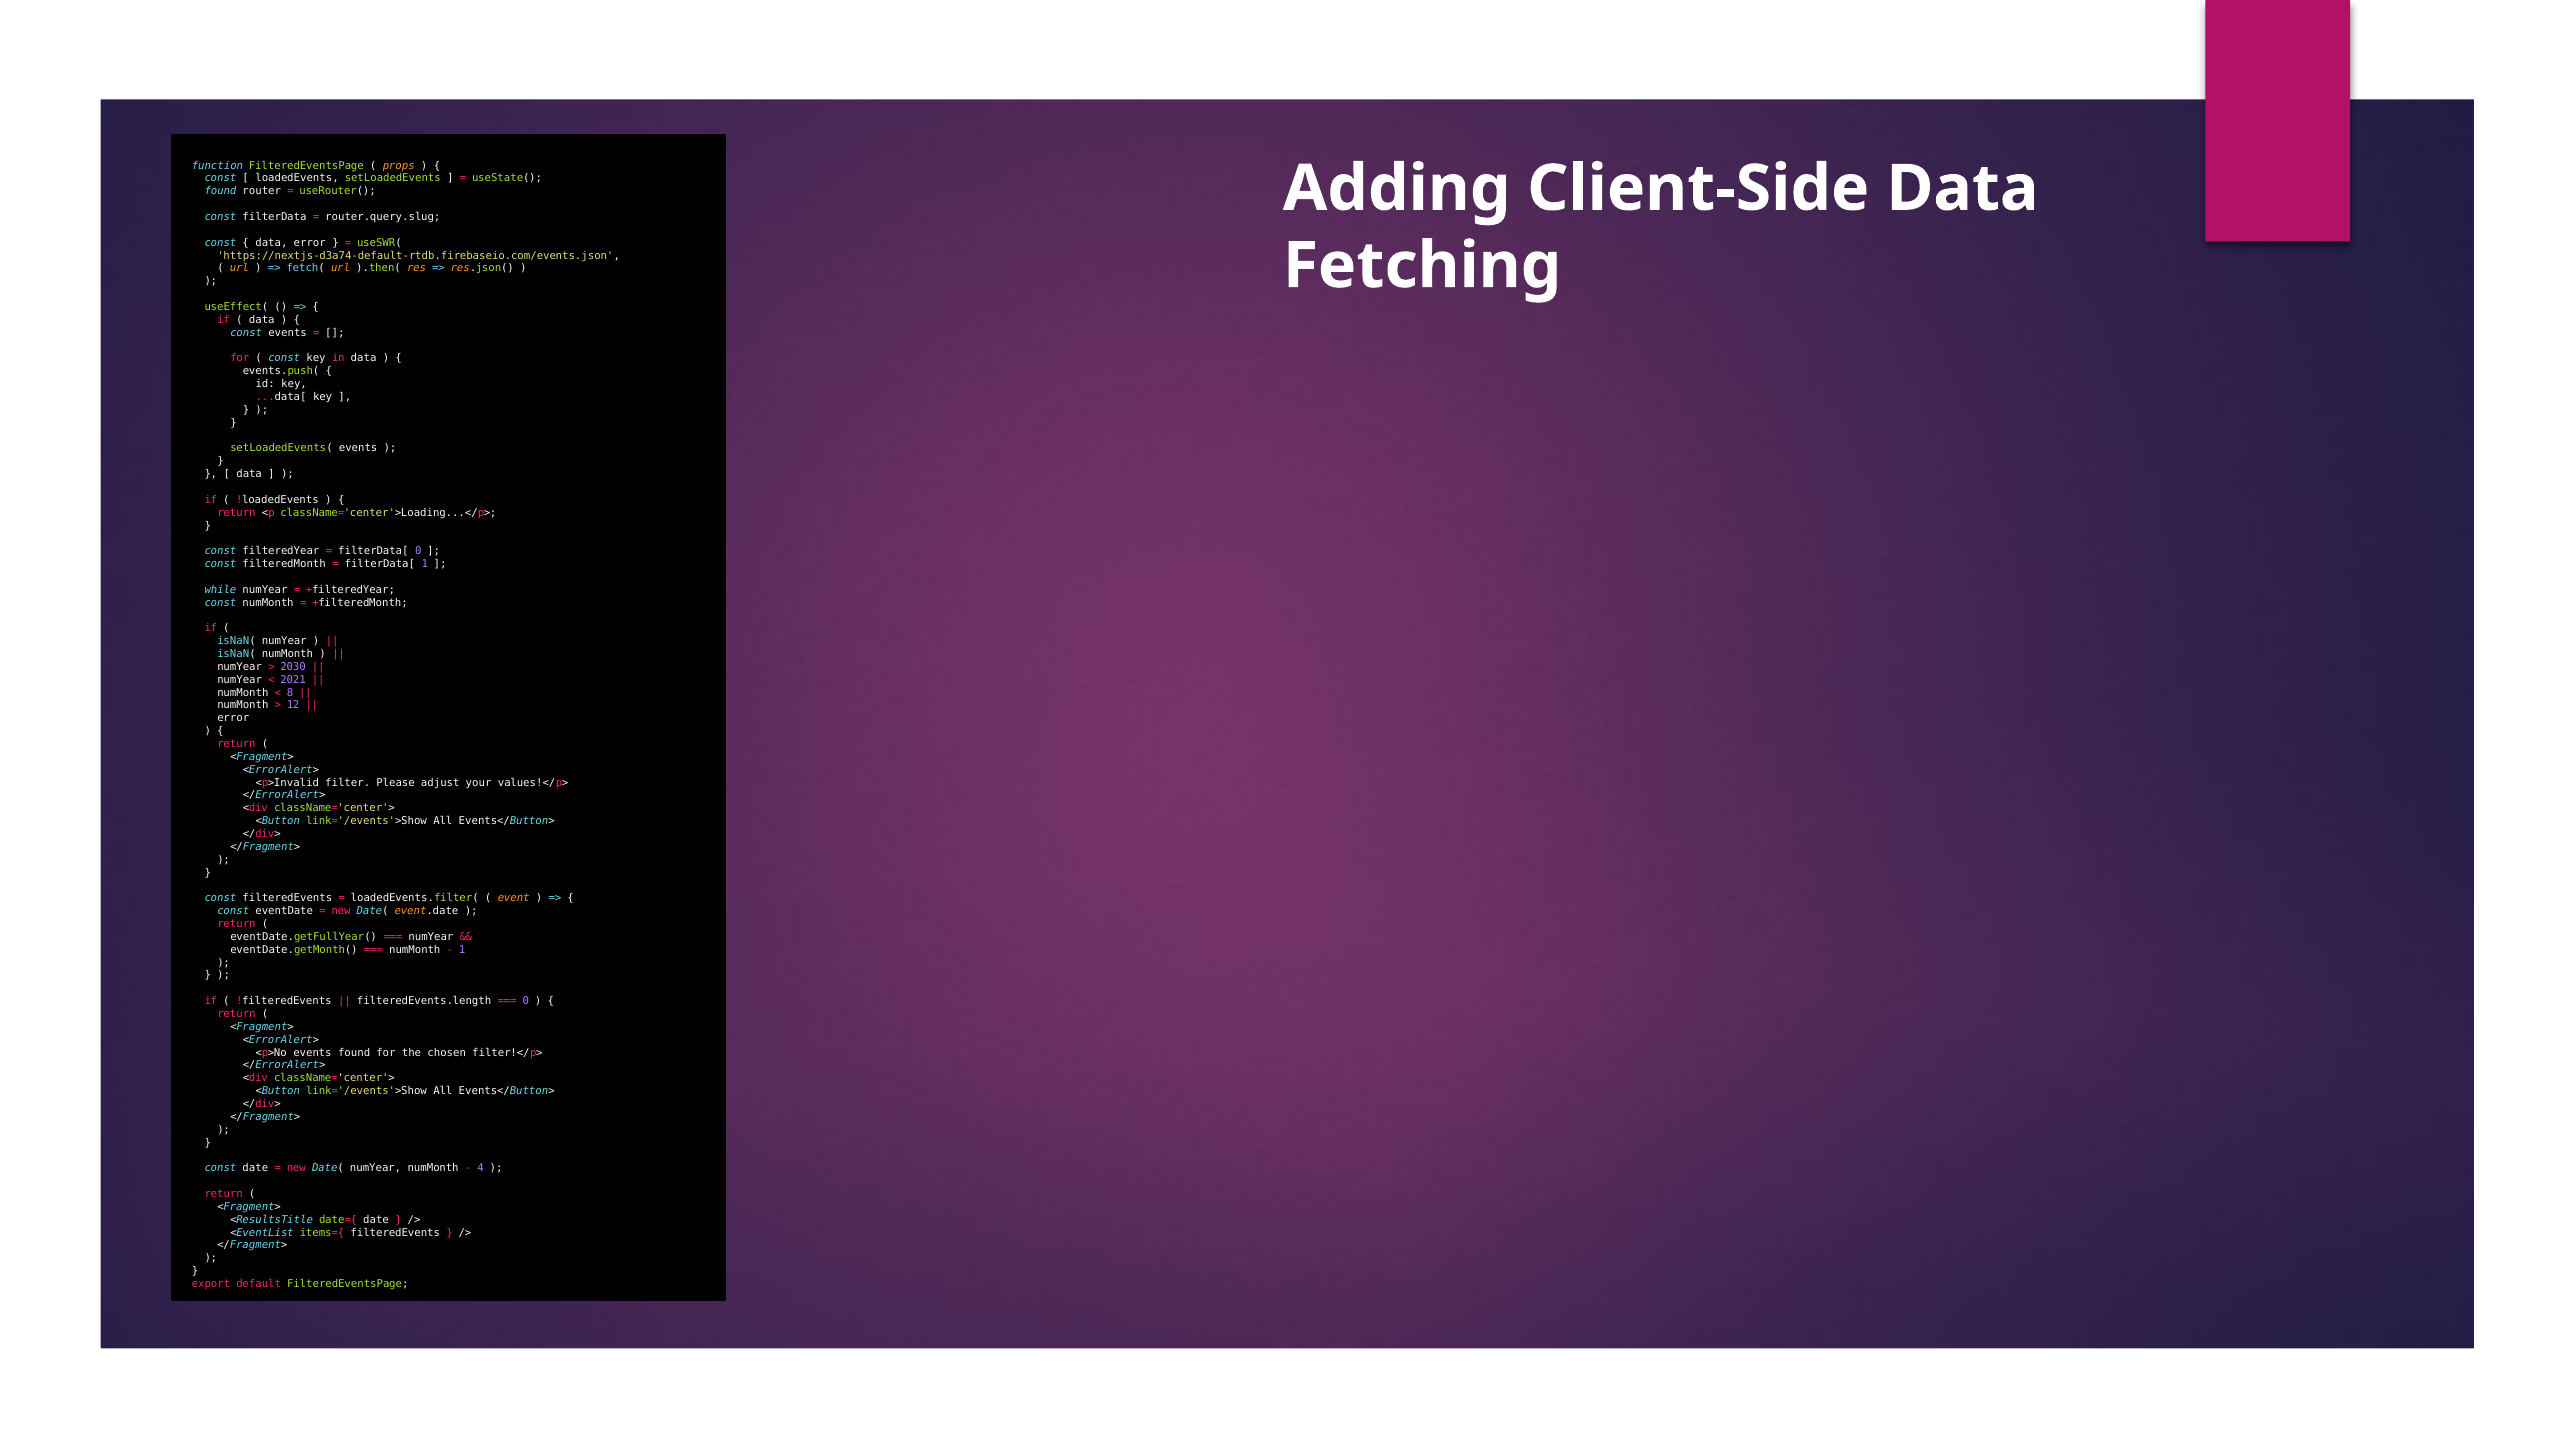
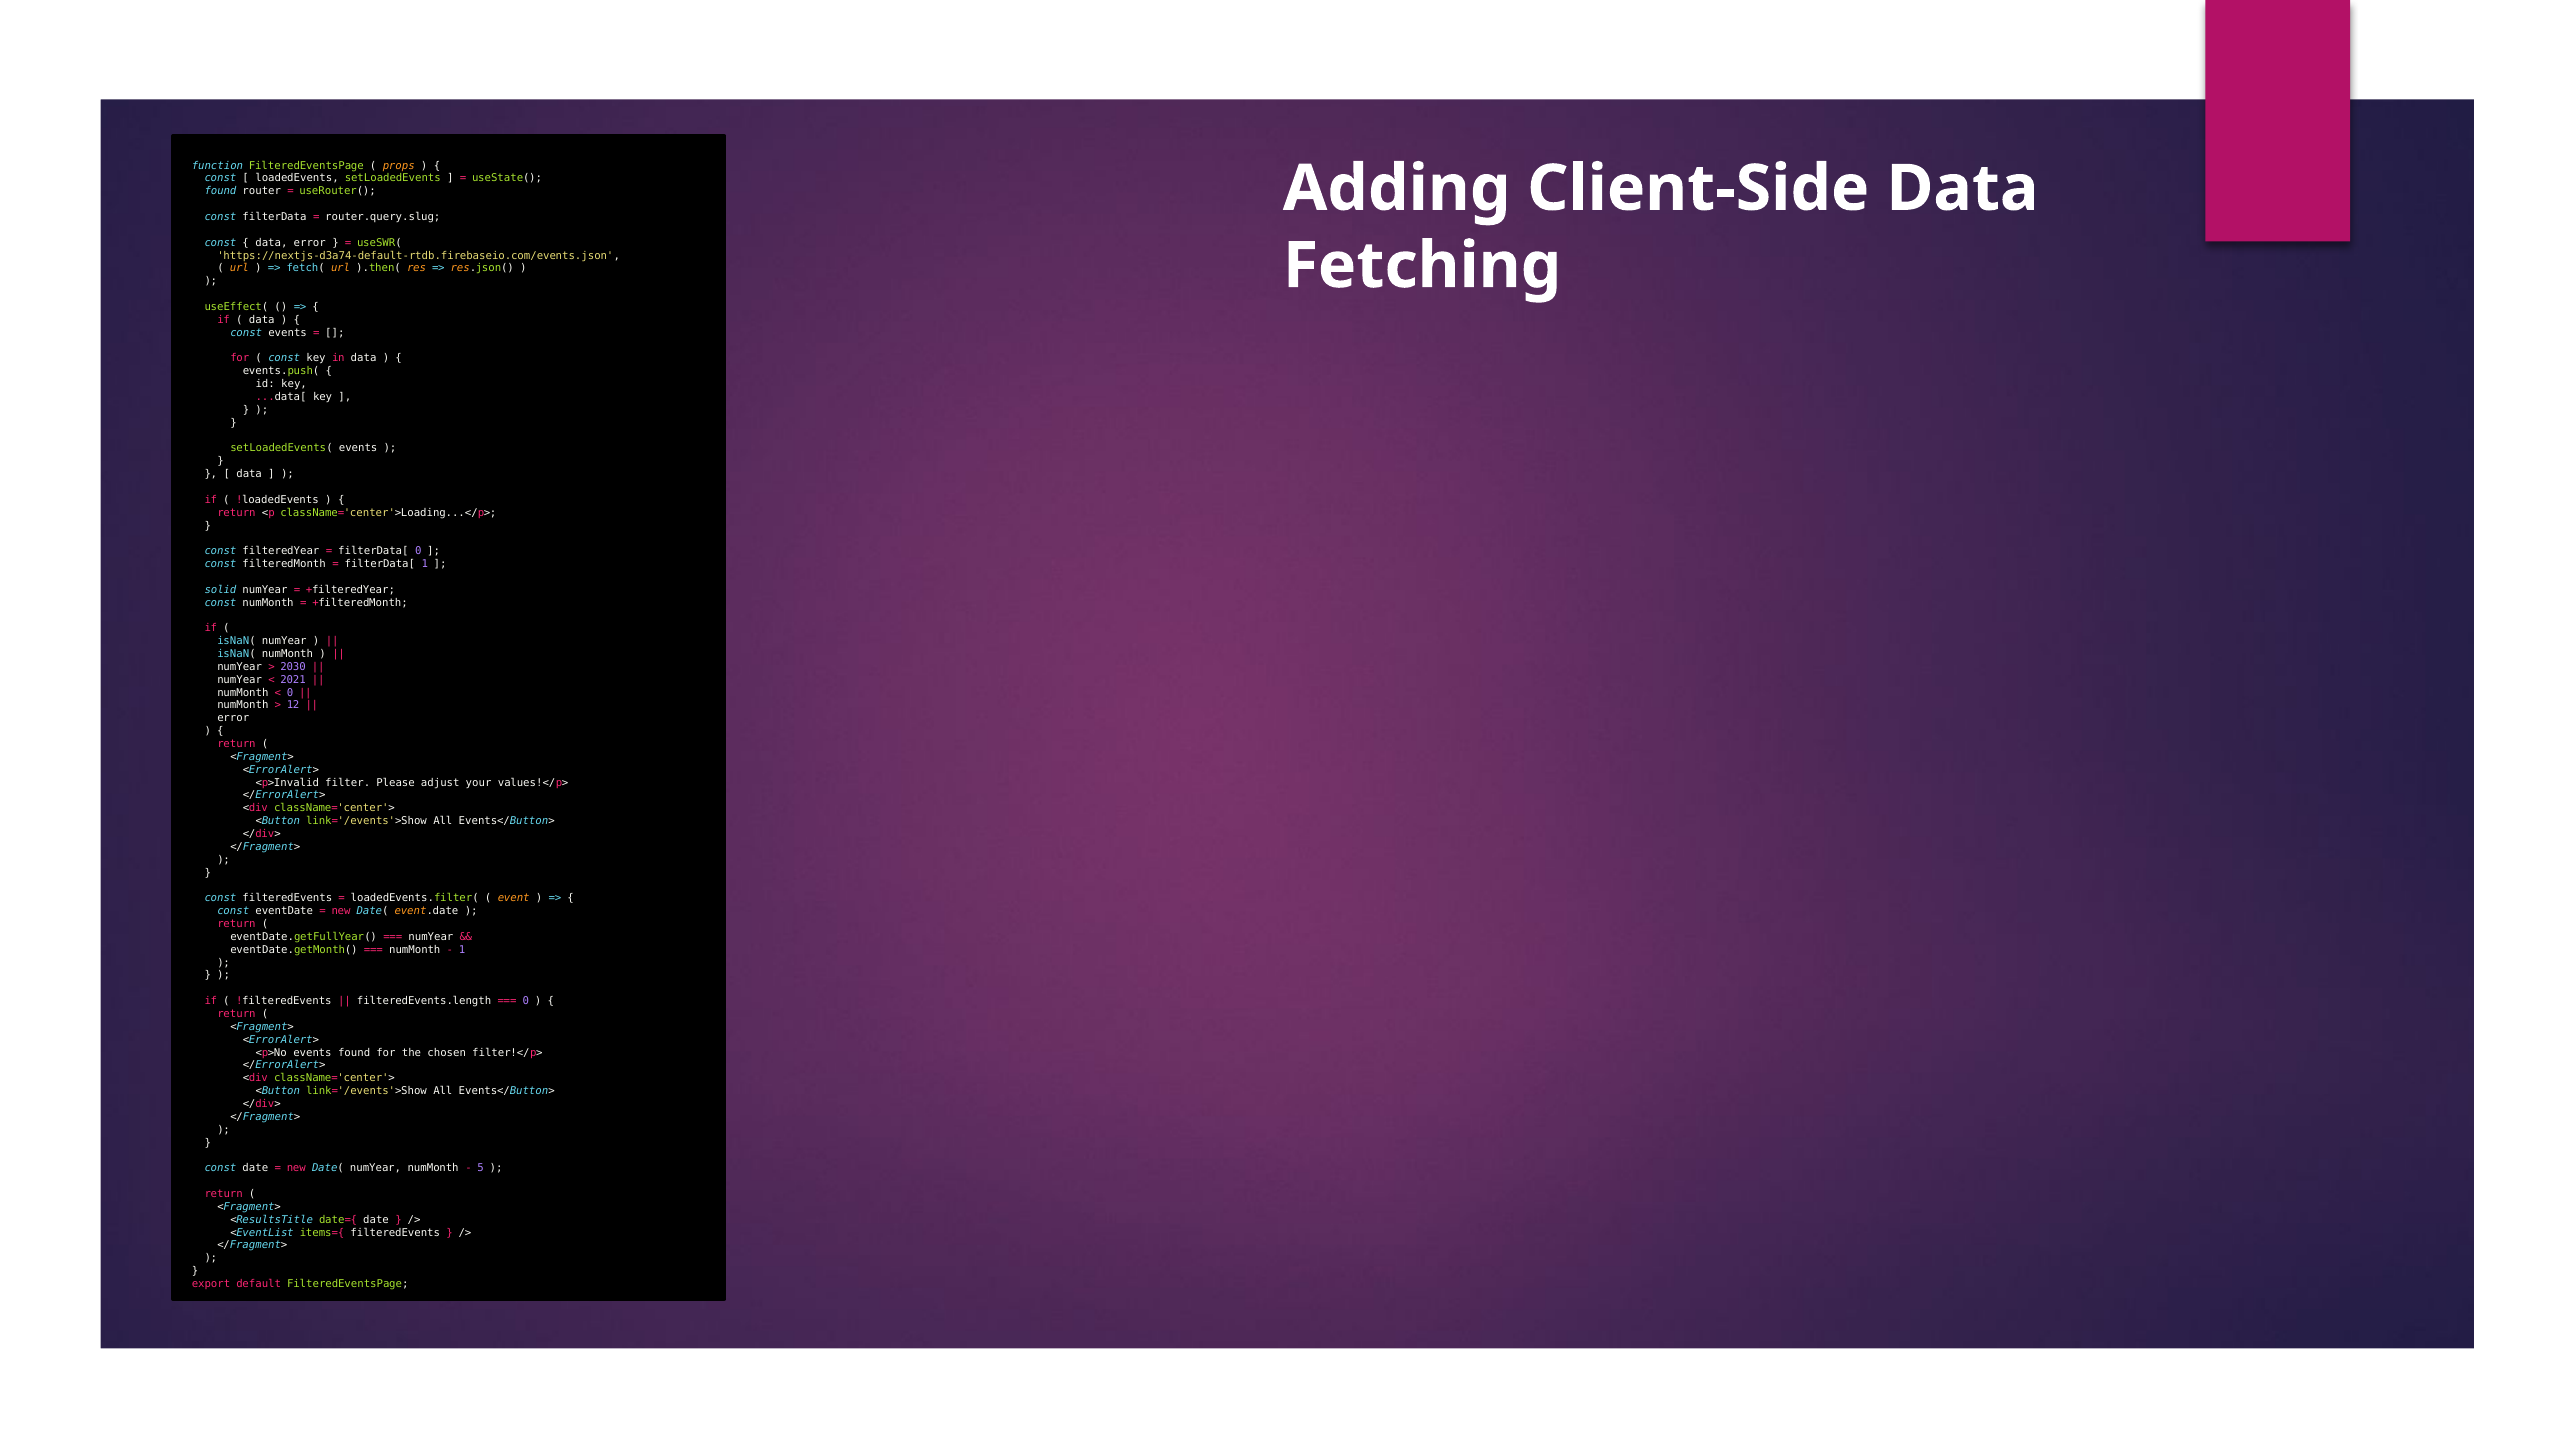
while: while -> solid
8 at (290, 693): 8 -> 0
4: 4 -> 5
